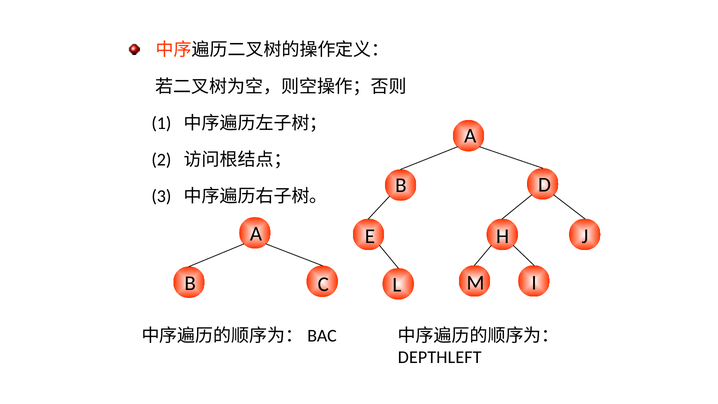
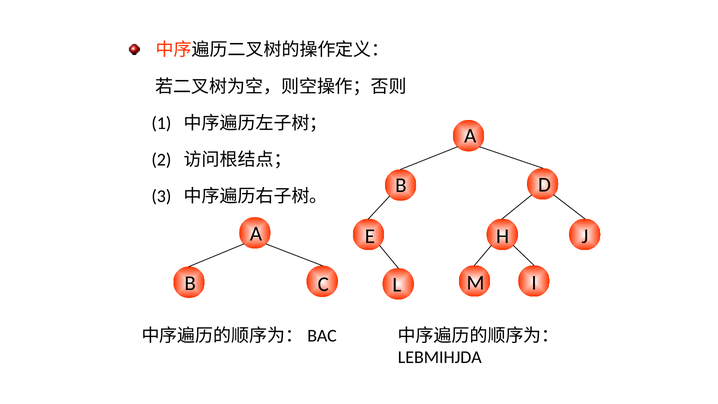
DEPTHLEFT: DEPTHLEFT -> LEBMIHJDA
